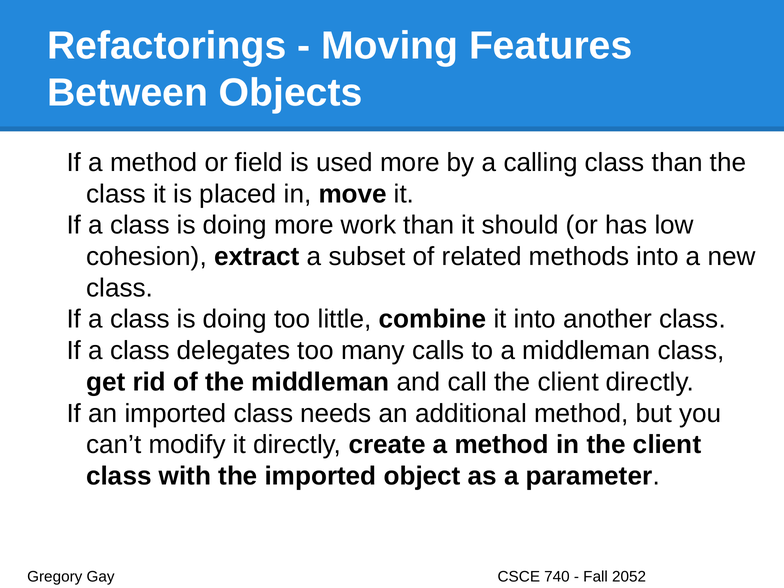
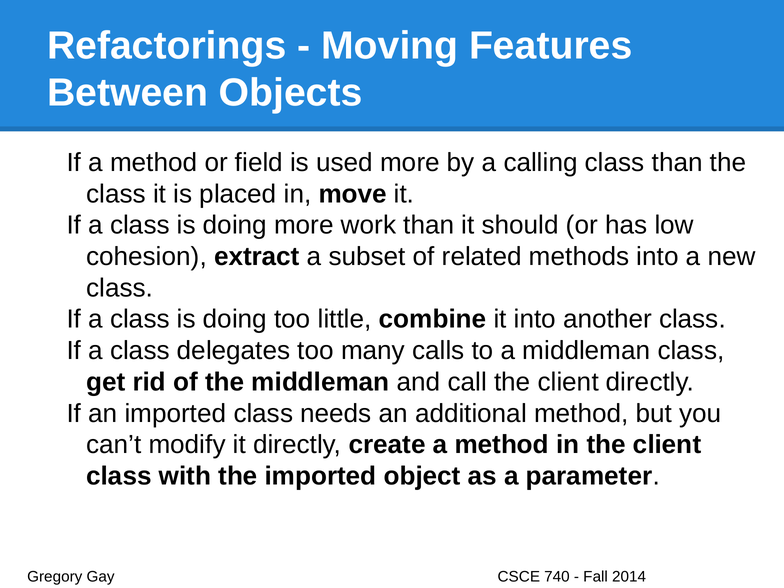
2052: 2052 -> 2014
